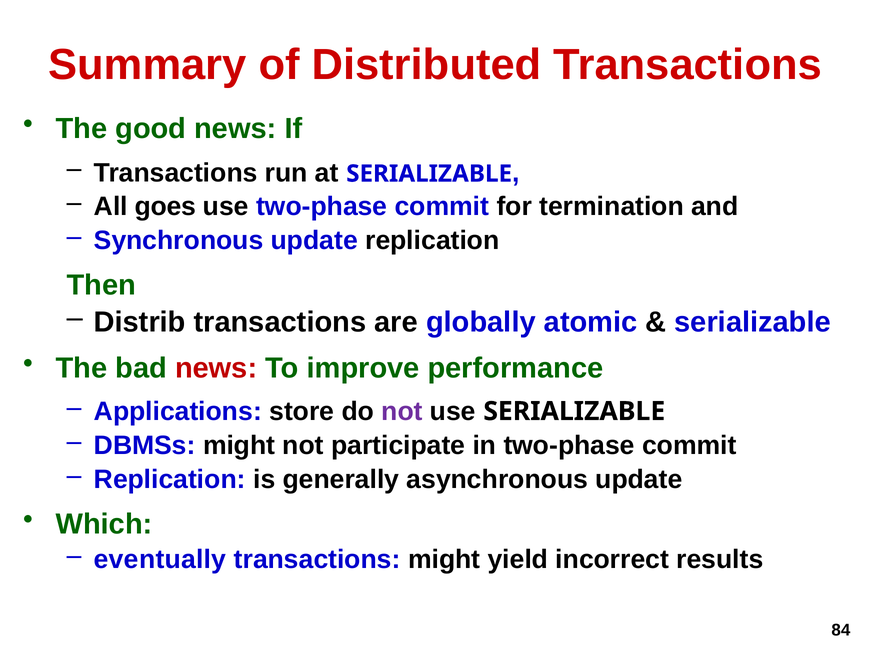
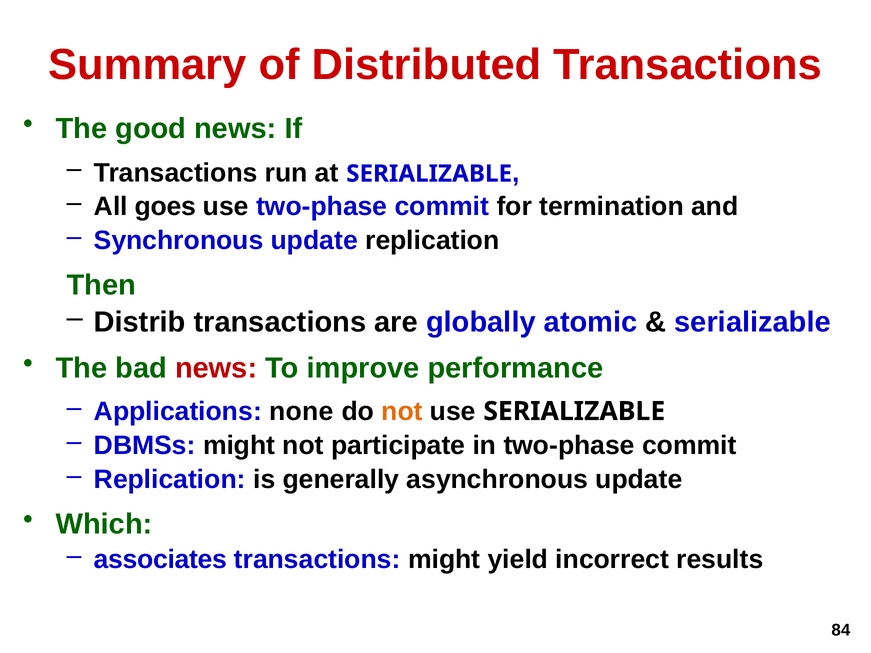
store: store -> none
not at (402, 411) colour: purple -> orange
eventually: eventually -> associates
